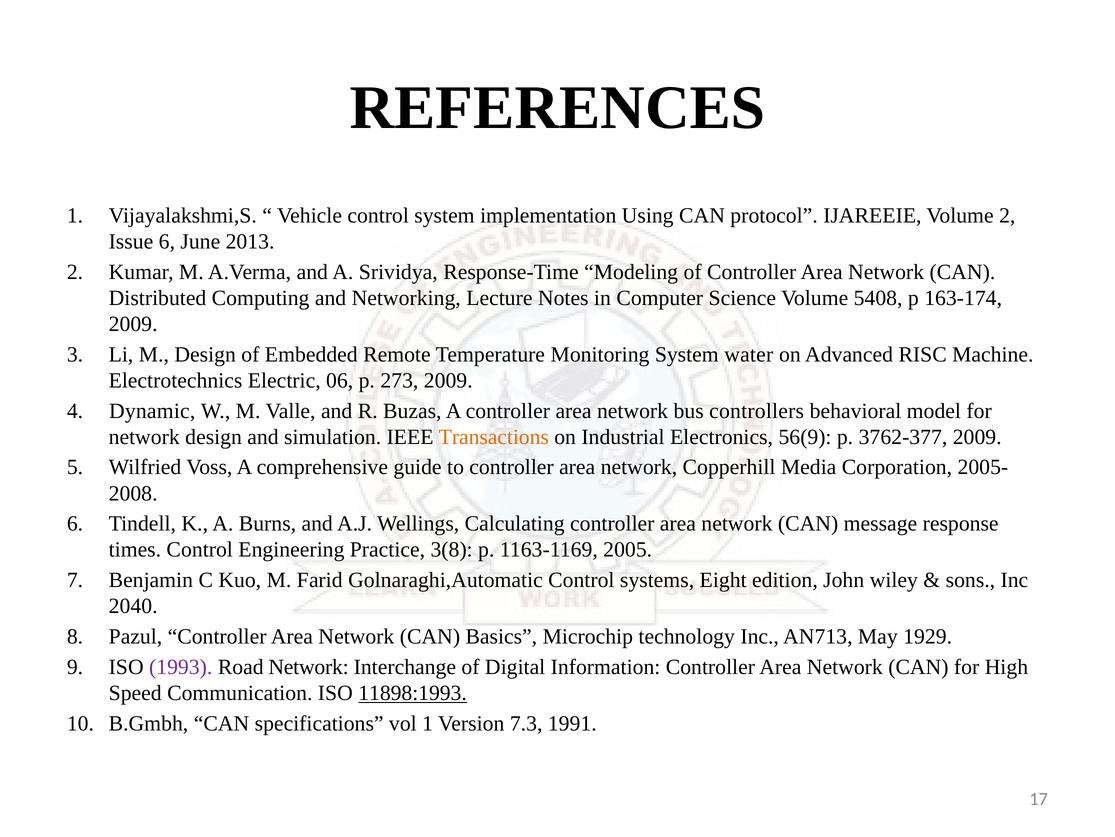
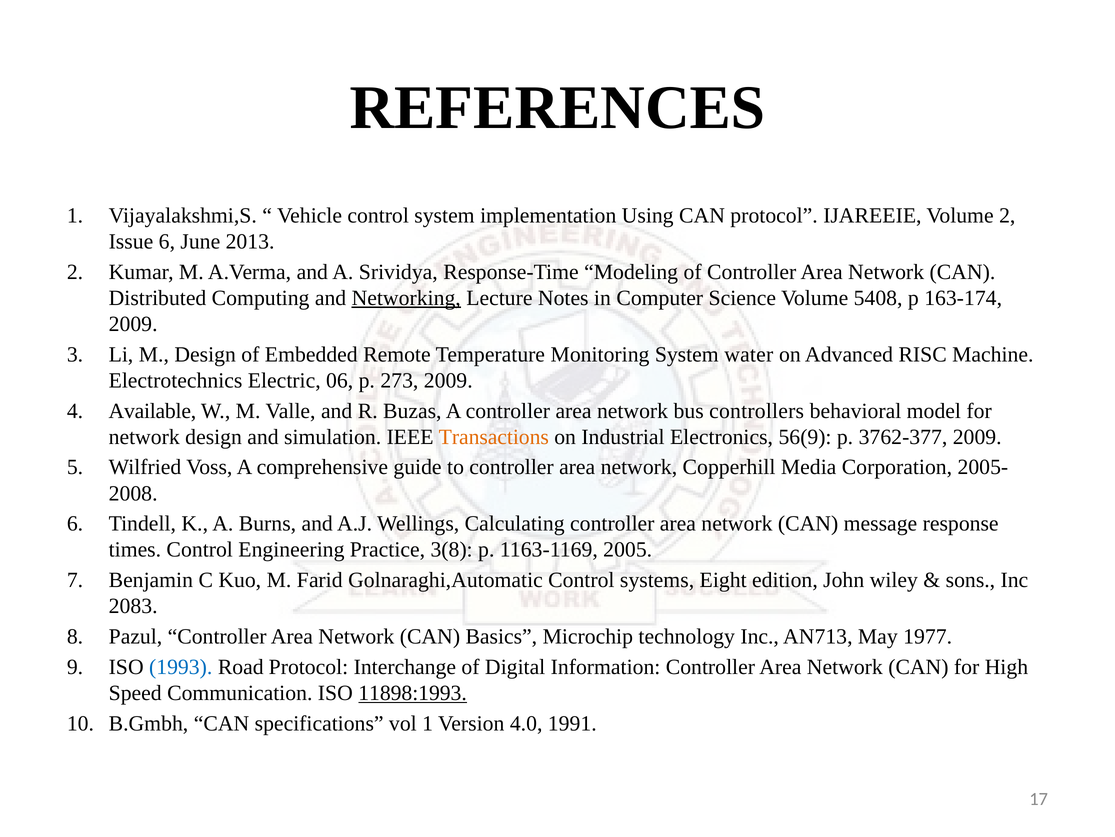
Networking underline: none -> present
Dynamic: Dynamic -> Available
2040: 2040 -> 2083
1929: 1929 -> 1977
1993 colour: purple -> blue
Road Network: Network -> Protocol
7.3: 7.3 -> 4.0
